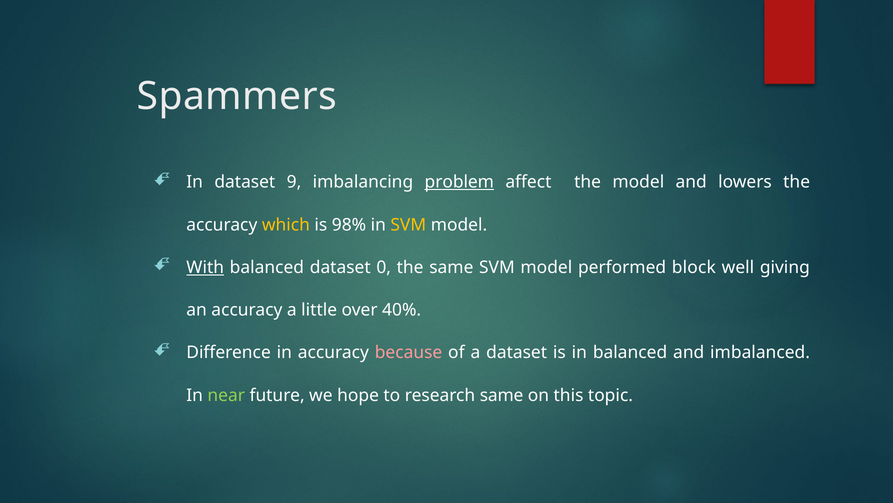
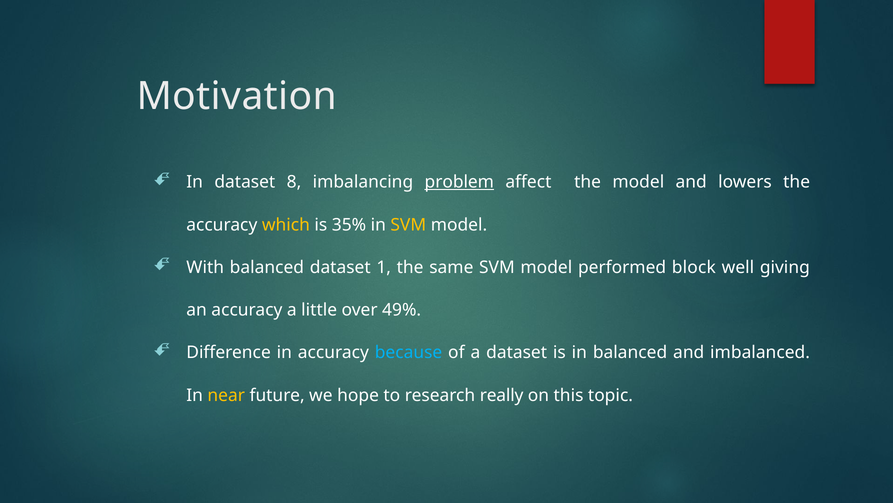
Spammers: Spammers -> Motivation
9: 9 -> 8
98%: 98% -> 35%
With underline: present -> none
0: 0 -> 1
40%: 40% -> 49%
because colour: pink -> light blue
near colour: light green -> yellow
research same: same -> really
